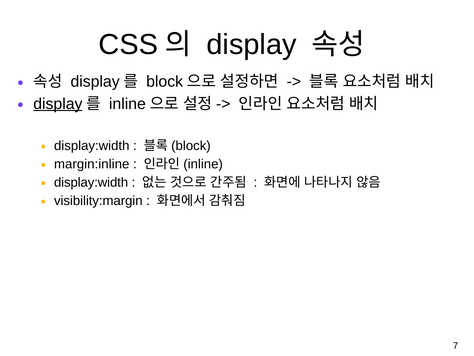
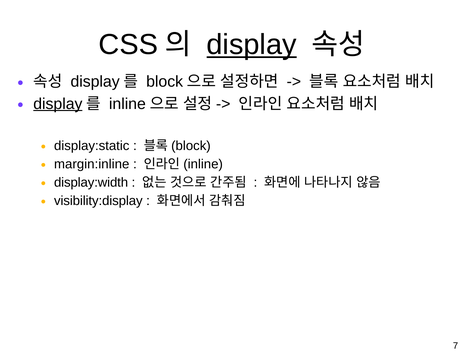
display at (252, 45) underline: none -> present
display:width at (92, 146): display:width -> display:static
visibility:margin: visibility:margin -> visibility:display
